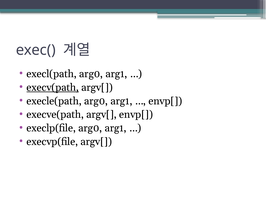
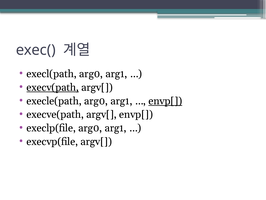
envp[ at (165, 101) underline: none -> present
